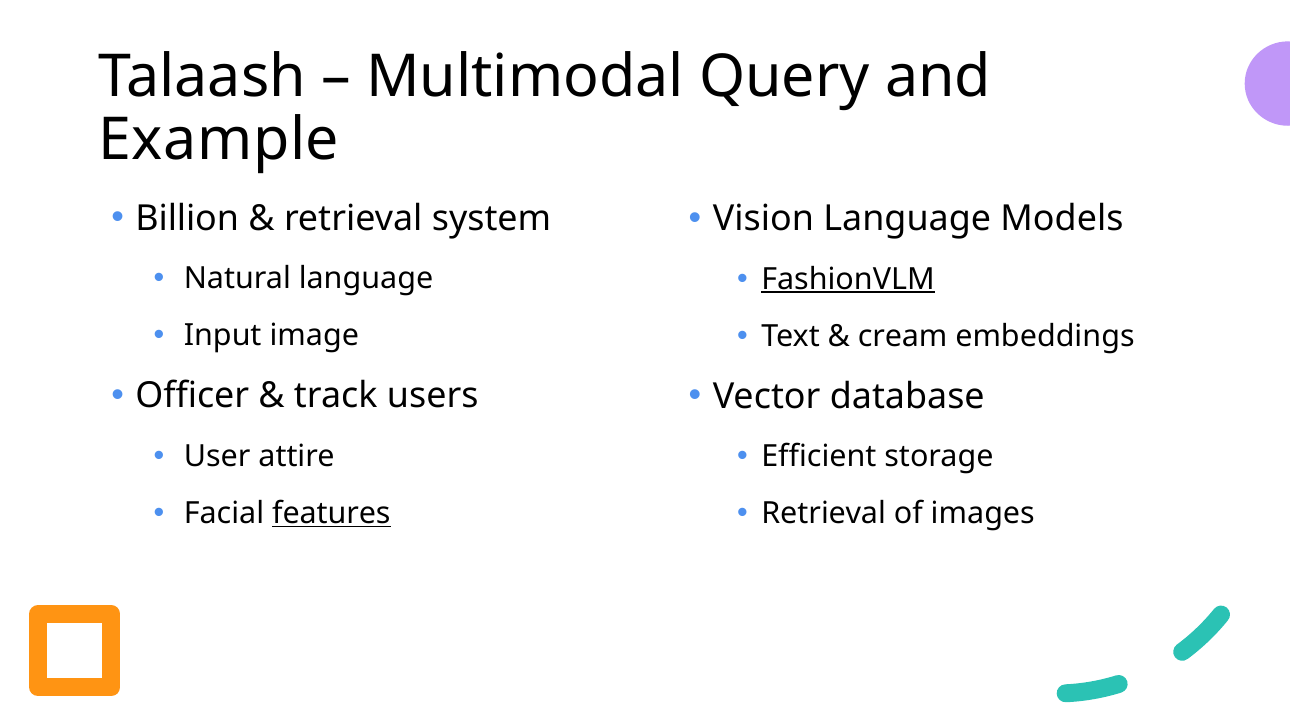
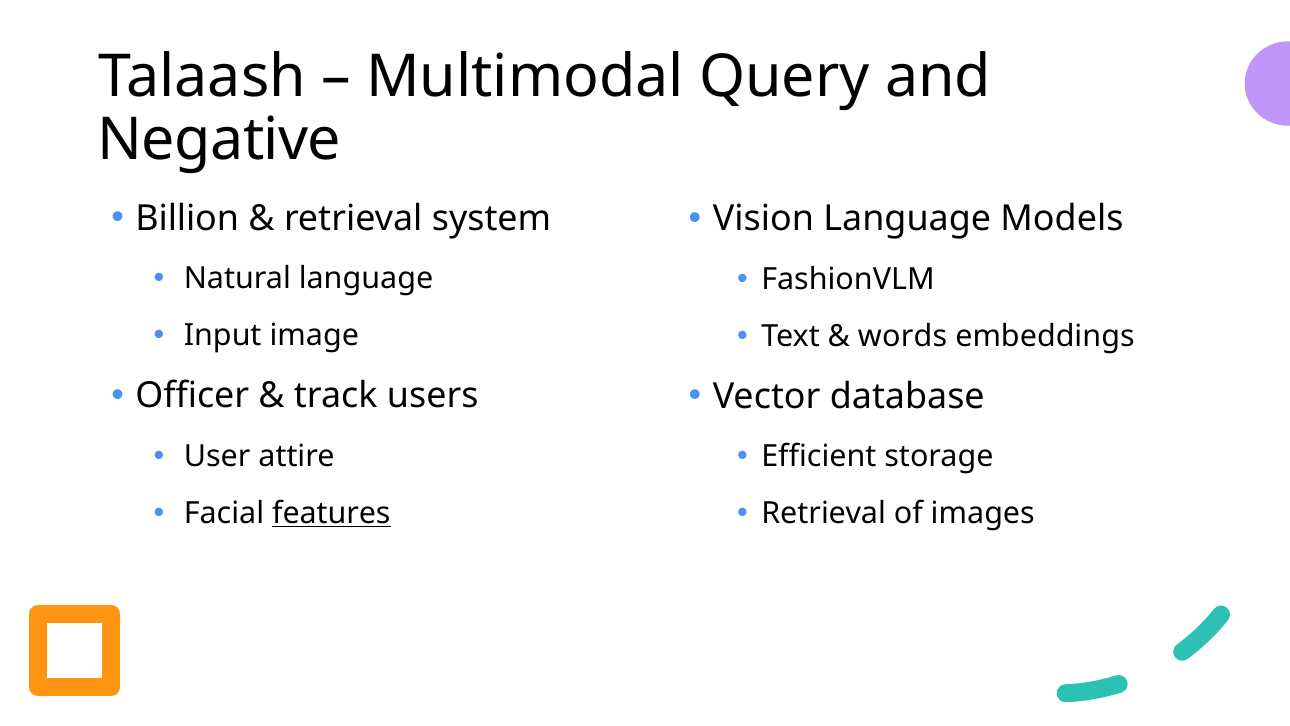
Example: Example -> Negative
FashionVLM underline: present -> none
cream: cream -> words
